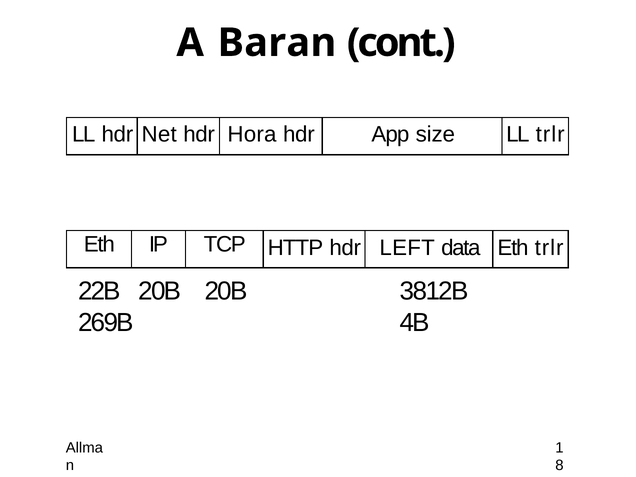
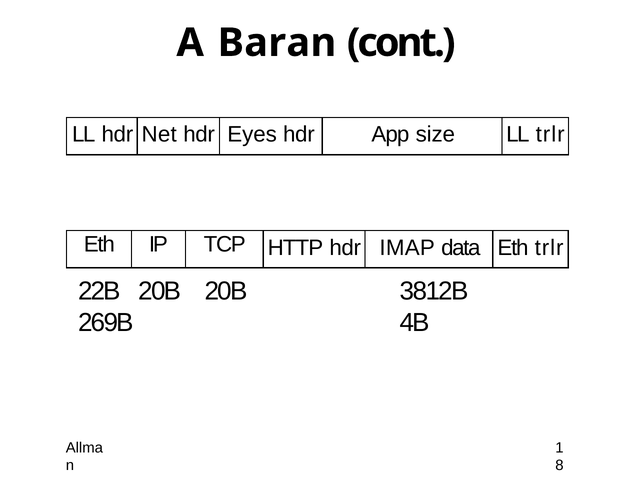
Hora: Hora -> Eyes
LEFT: LEFT -> IMAP
